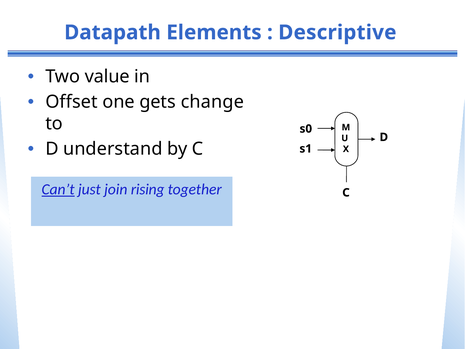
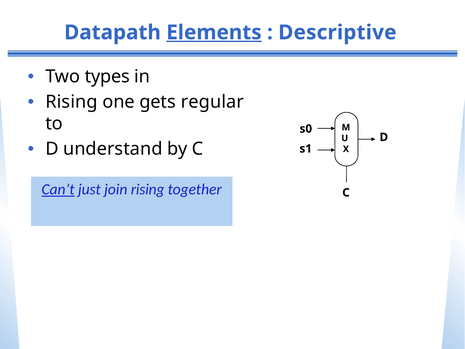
Elements underline: none -> present
value: value -> types
Offset at (72, 102): Offset -> Rising
change: change -> regular
